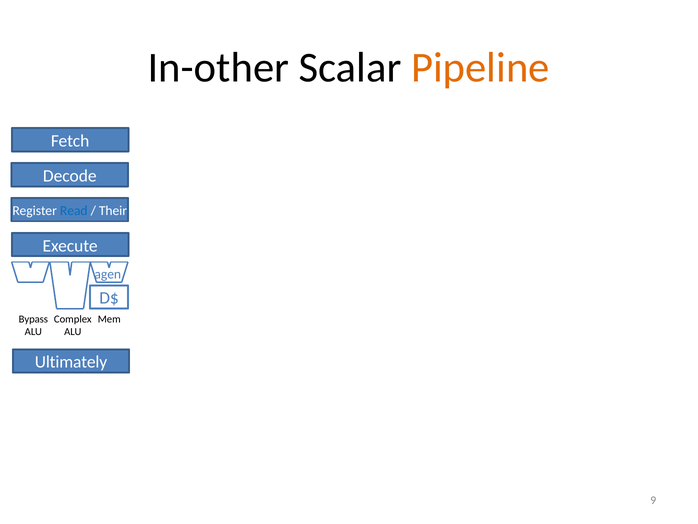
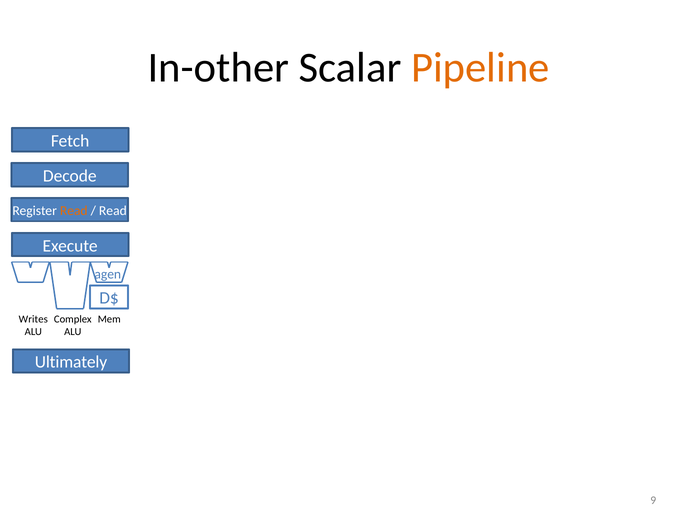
Read at (74, 210) colour: blue -> orange
Their at (113, 210): Their -> Read
Bypass: Bypass -> Writes
